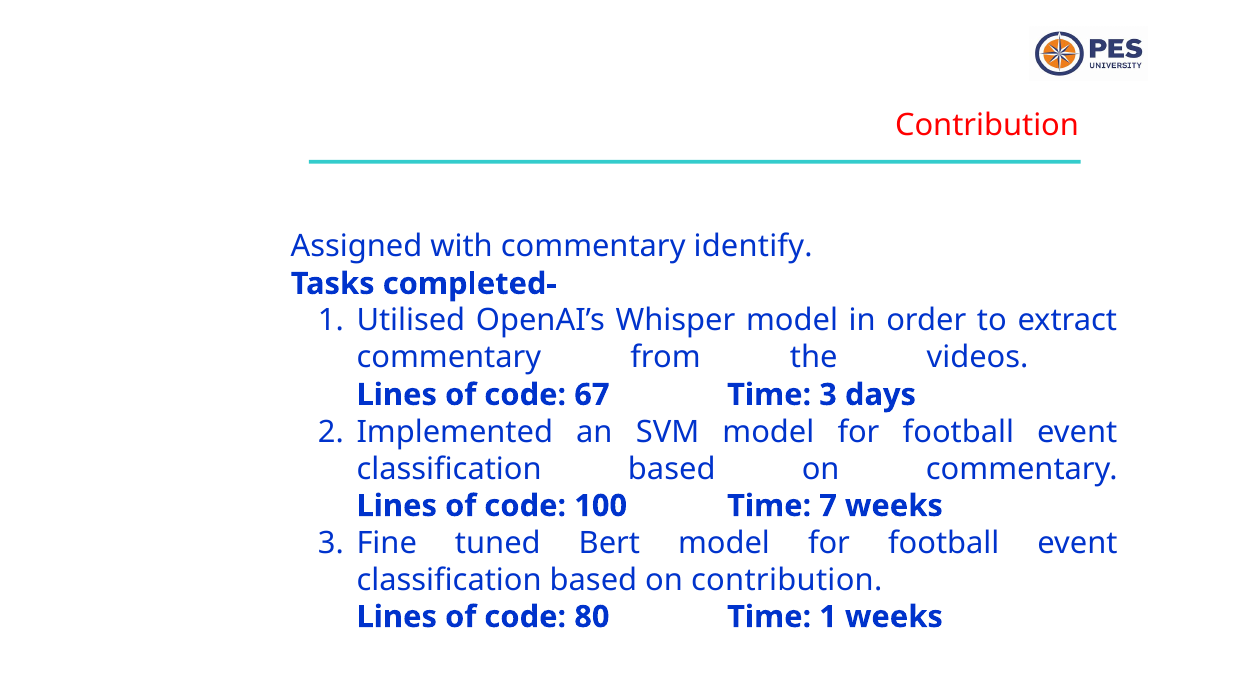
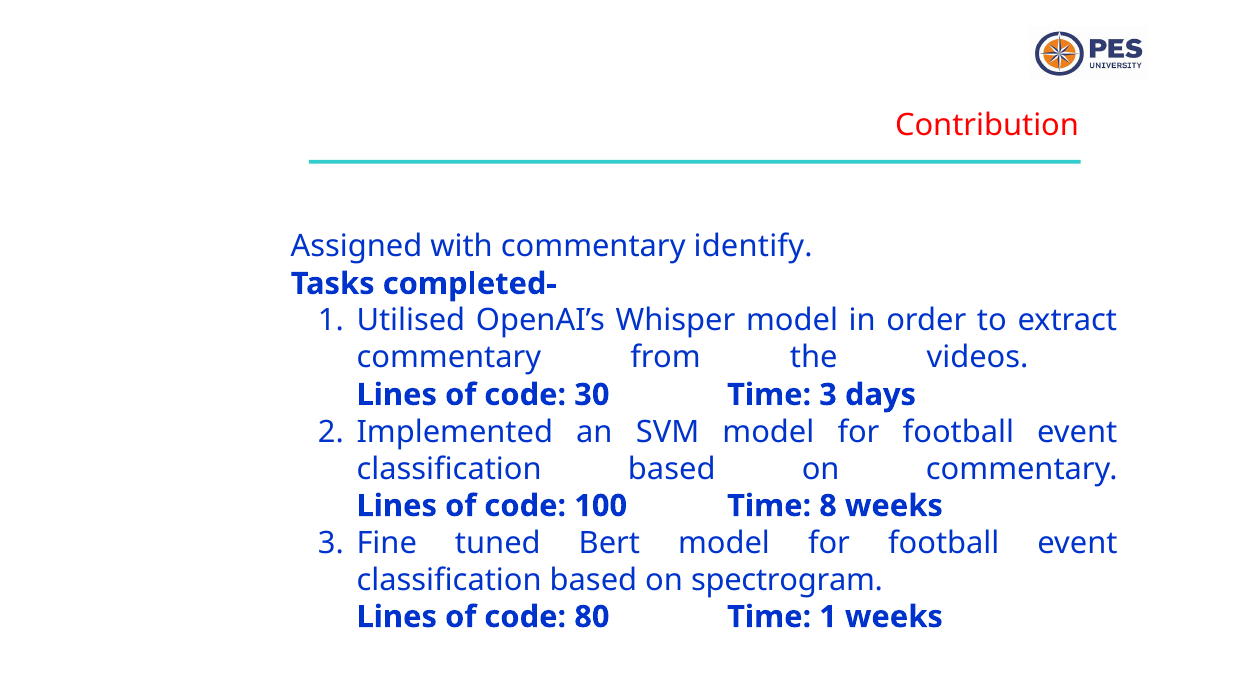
67: 67 -> 30
7: 7 -> 8
on contribution: contribution -> spectrogram
